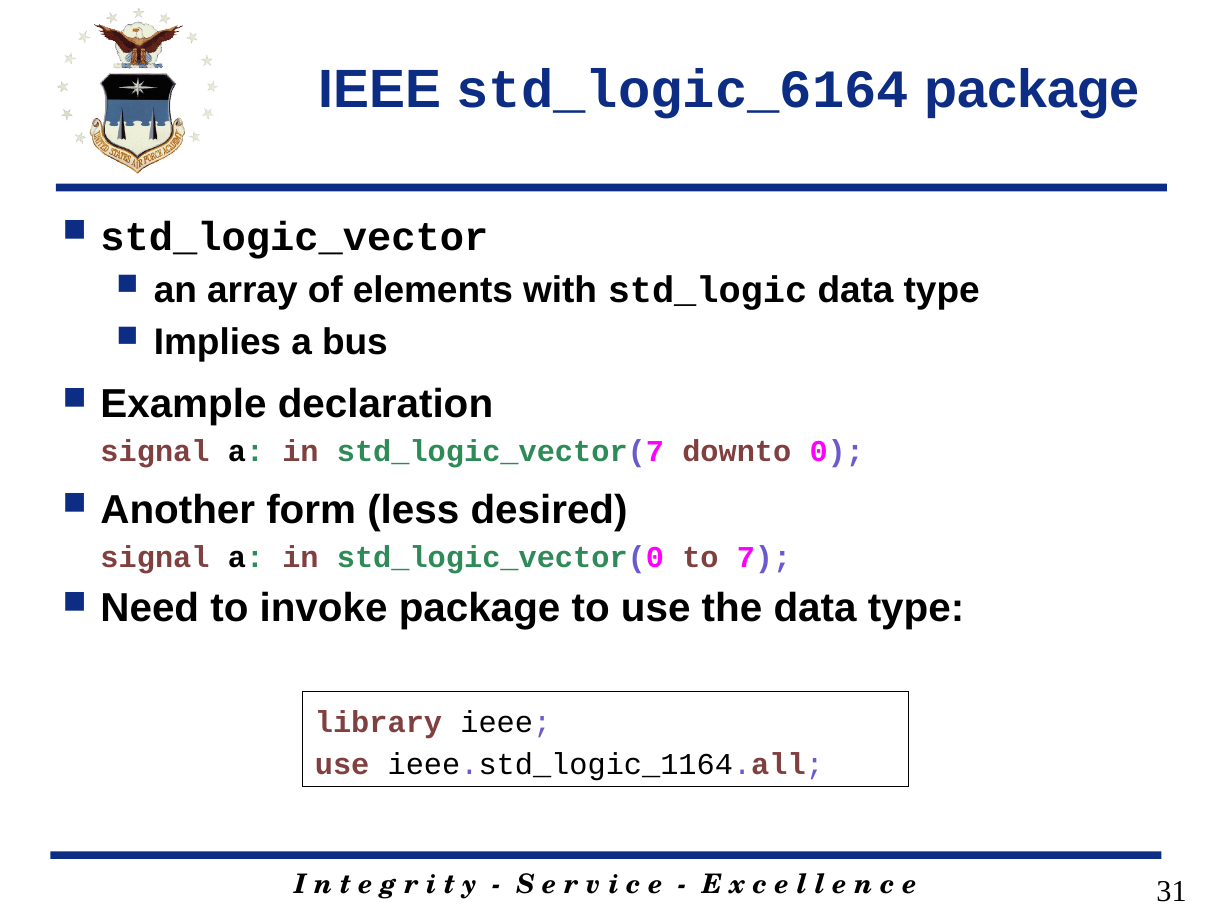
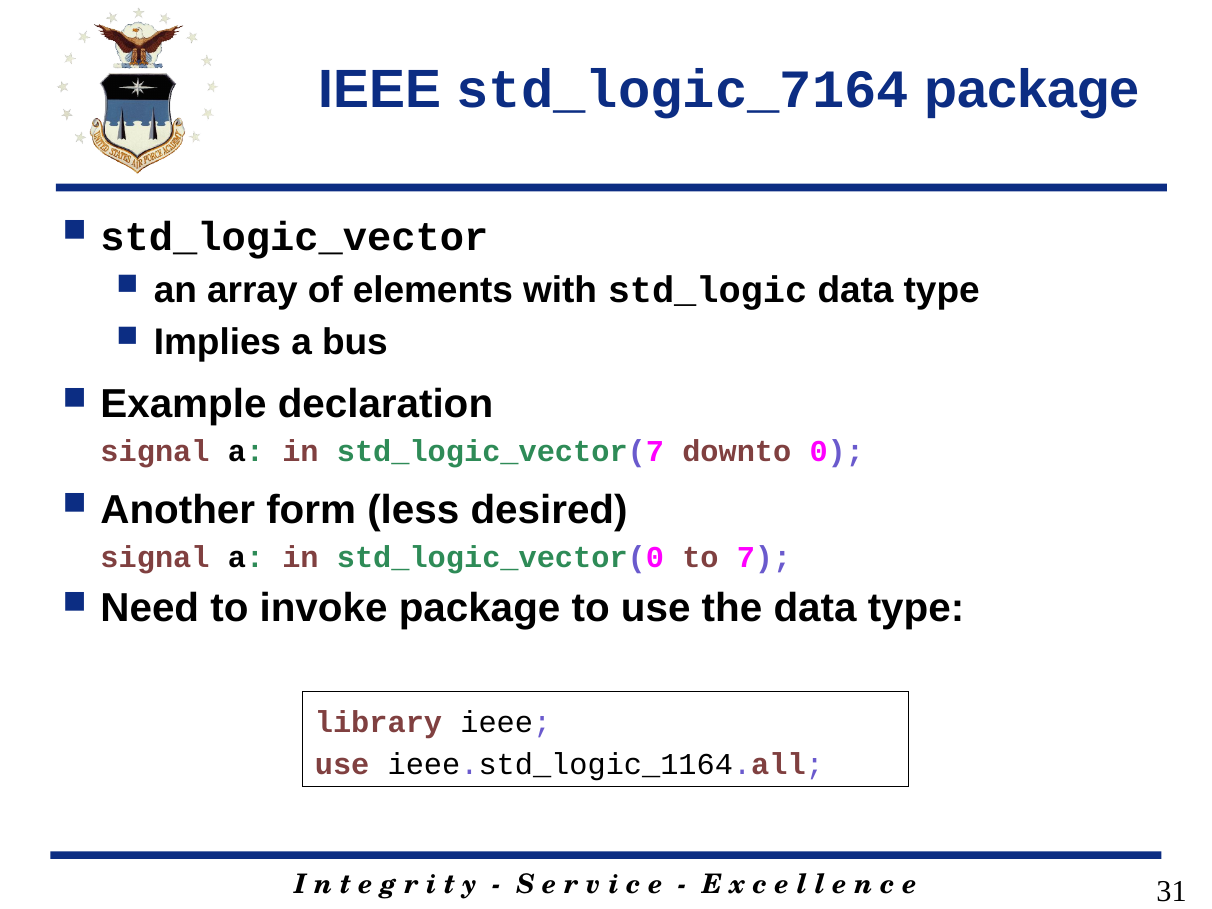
std_logic_6164: std_logic_6164 -> std_logic_7164
